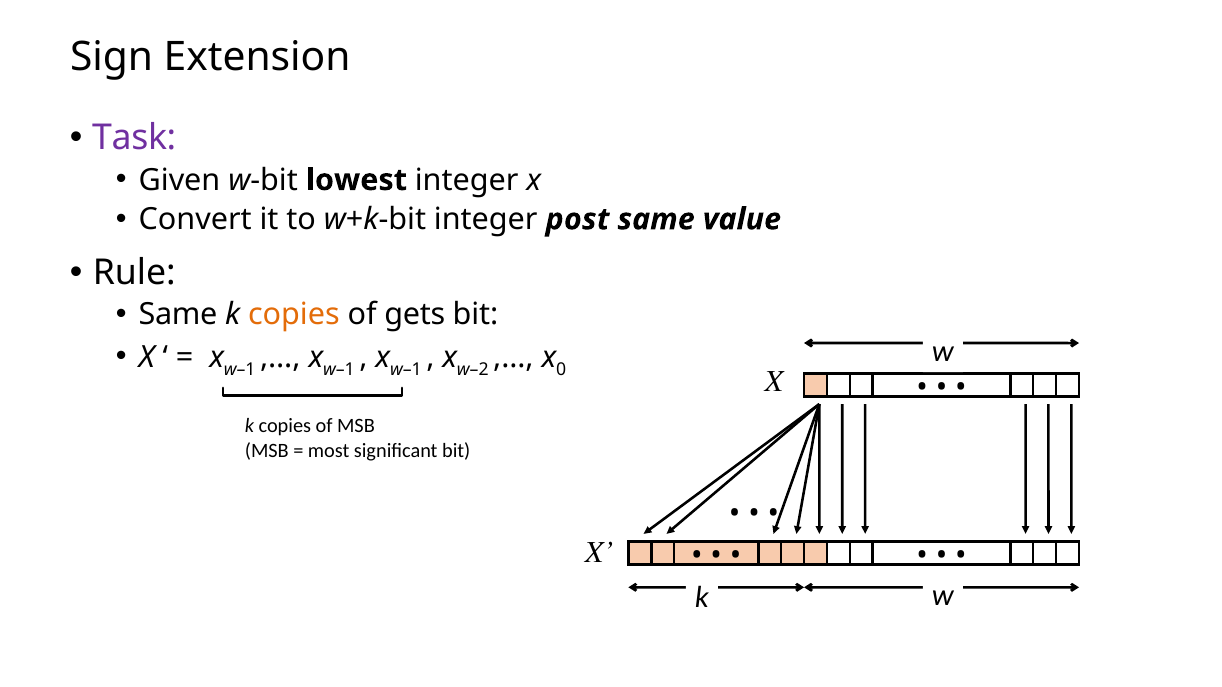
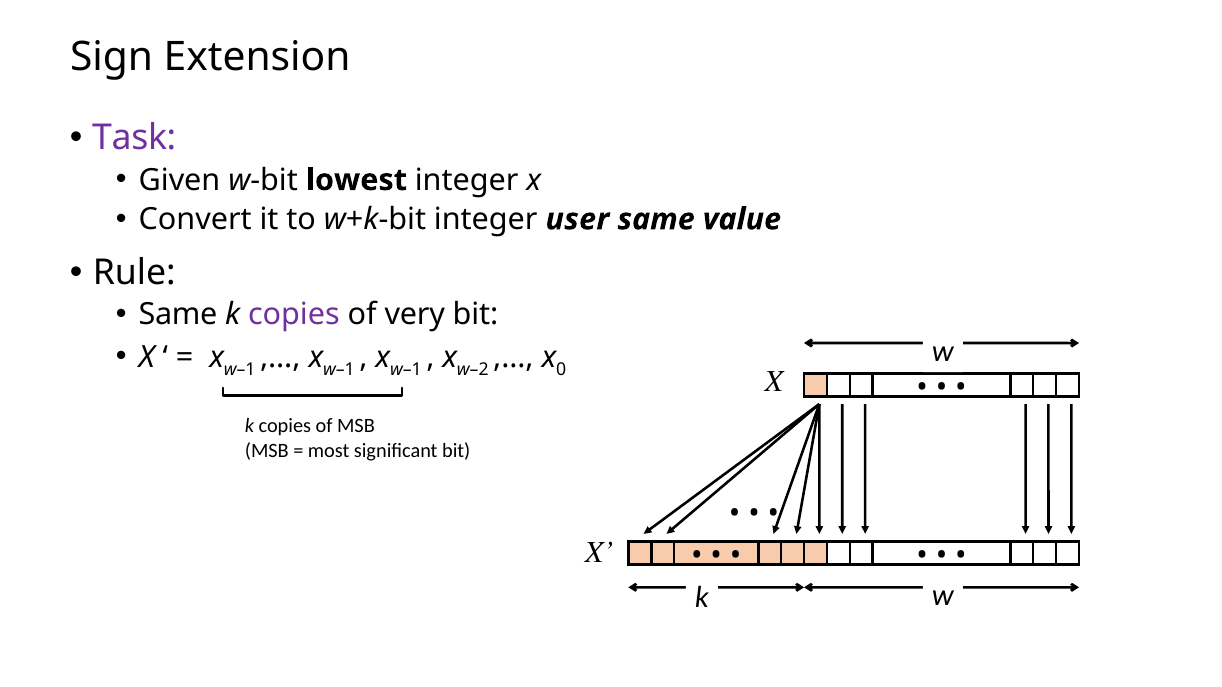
post: post -> user
copies at (294, 315) colour: orange -> purple
gets: gets -> very
